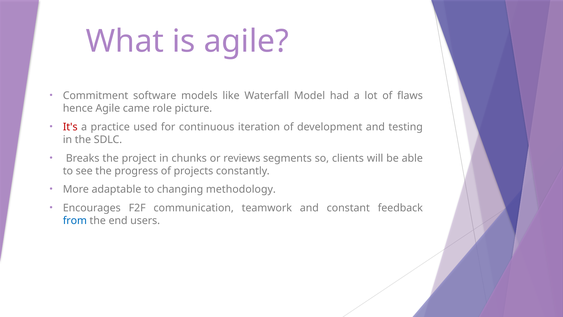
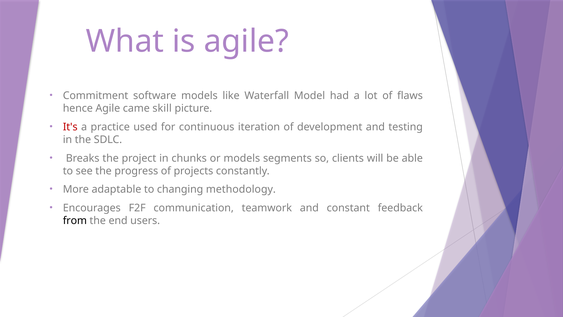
role: role -> skill
or reviews: reviews -> models
from colour: blue -> black
